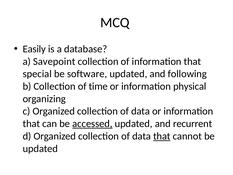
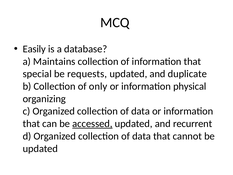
Savepoint: Savepoint -> Maintains
software: software -> requests
following: following -> duplicate
time: time -> only
that at (162, 136) underline: present -> none
